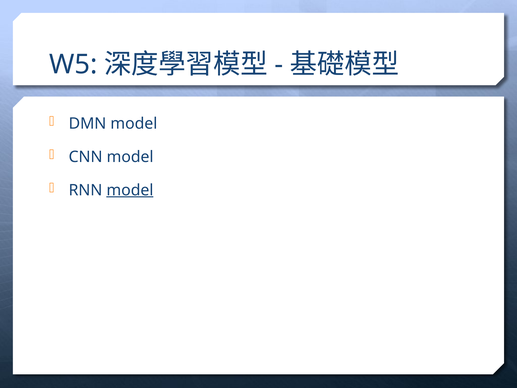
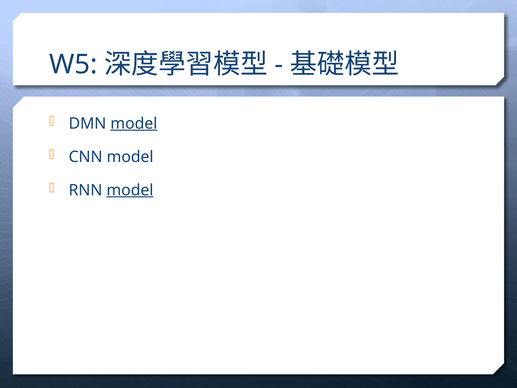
model at (134, 123) underline: none -> present
